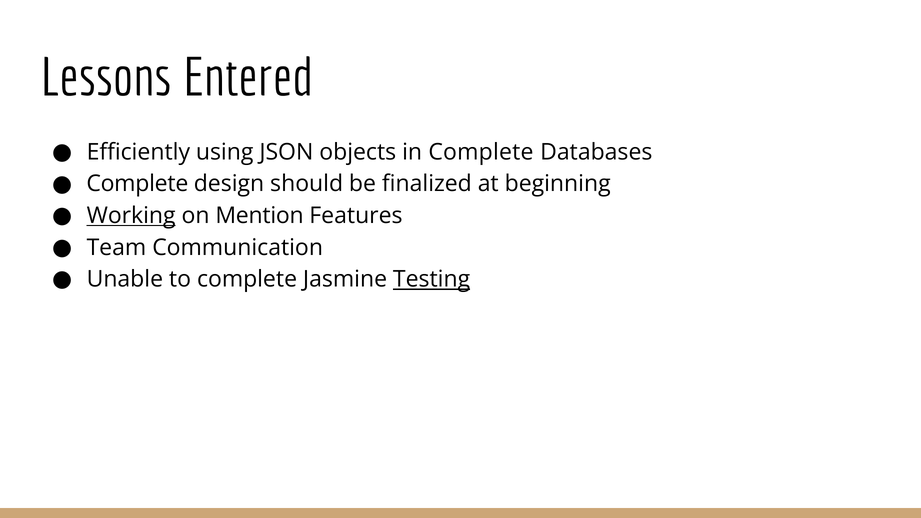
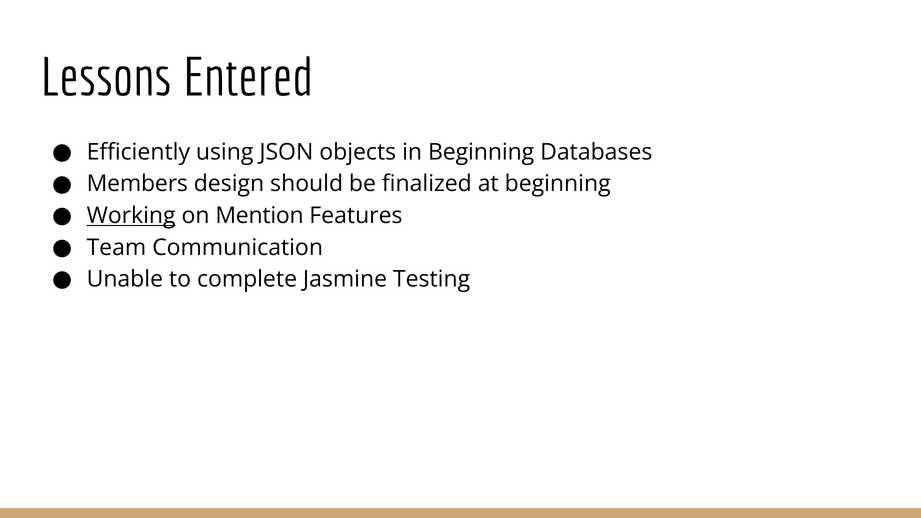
in Complete: Complete -> Beginning
Complete at (137, 184): Complete -> Members
Testing underline: present -> none
